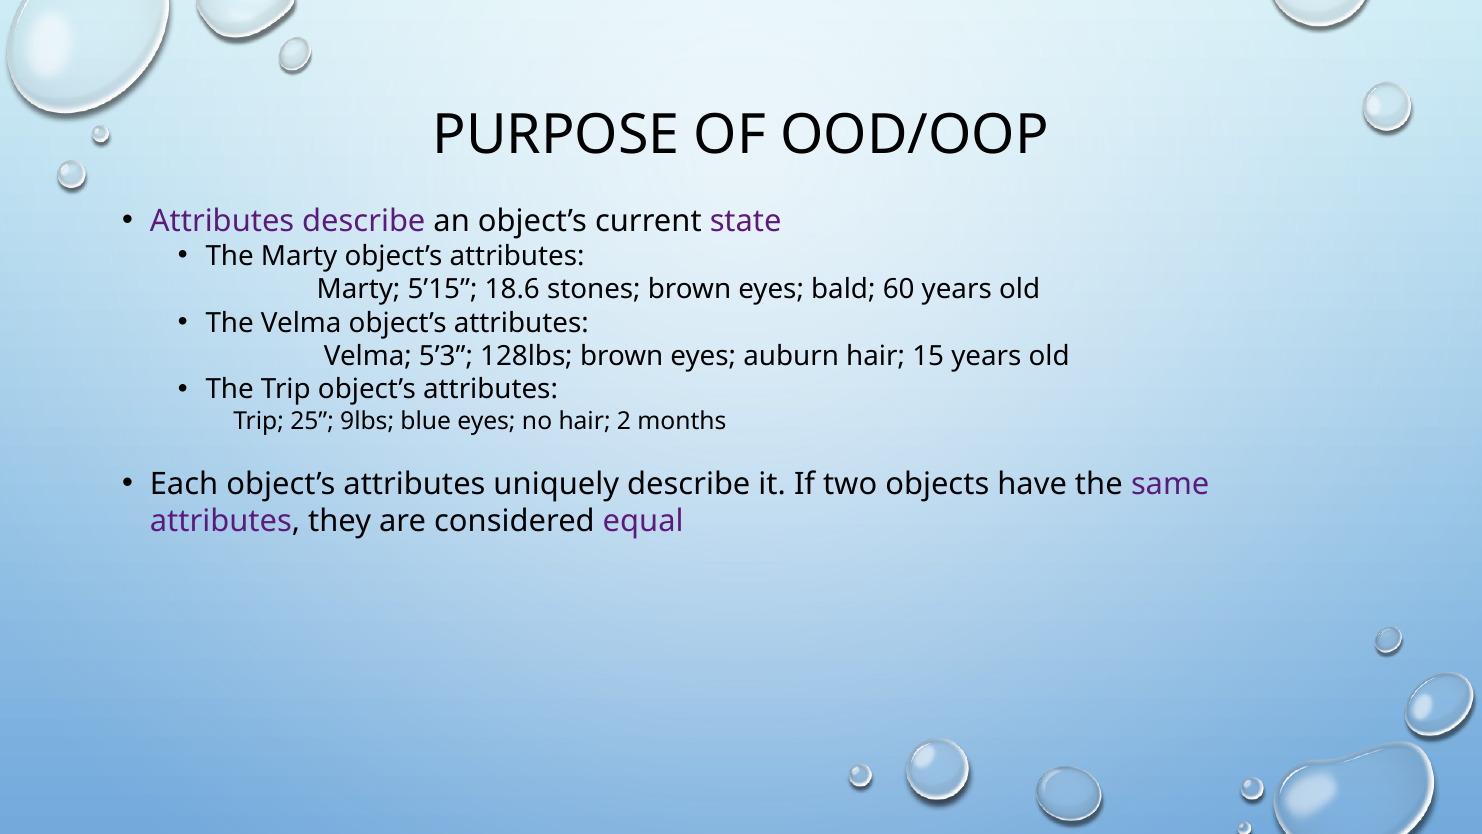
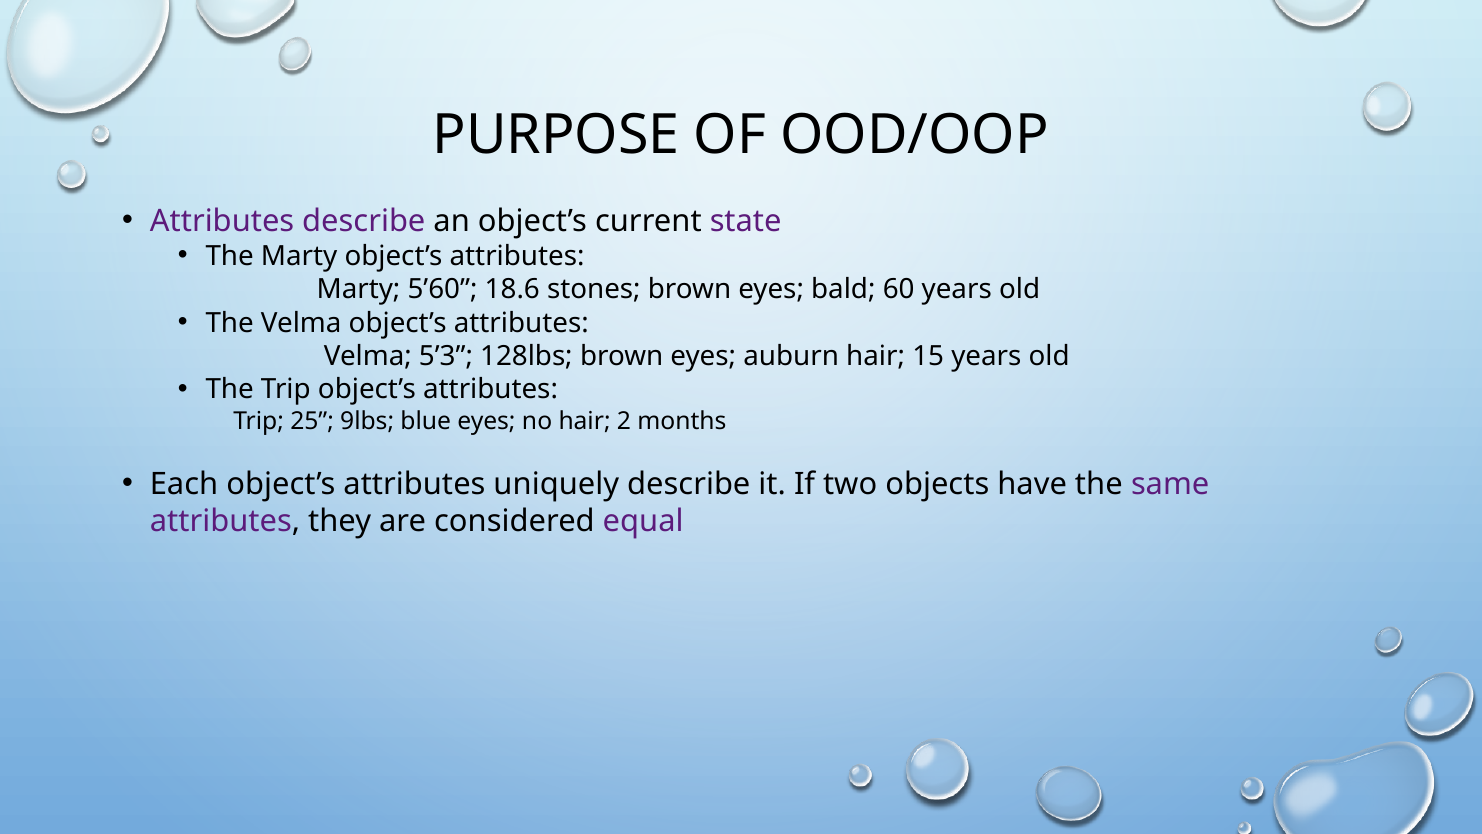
5’15: 5’15 -> 5’60
